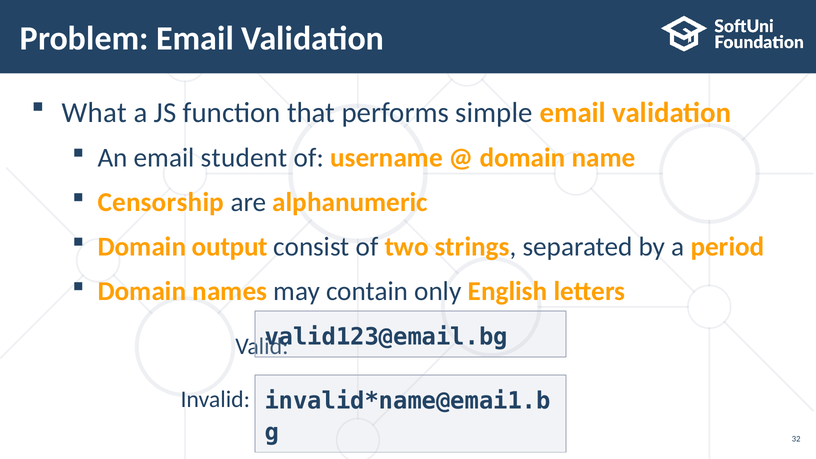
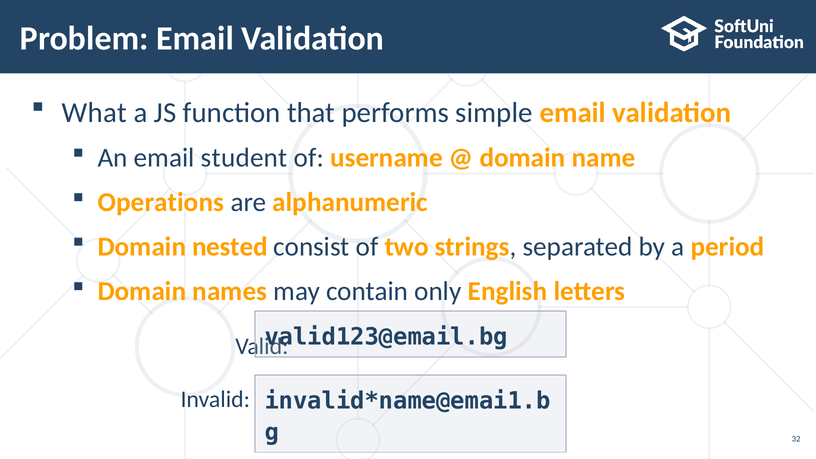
Censorship: Censorship -> Operations
output: output -> nested
